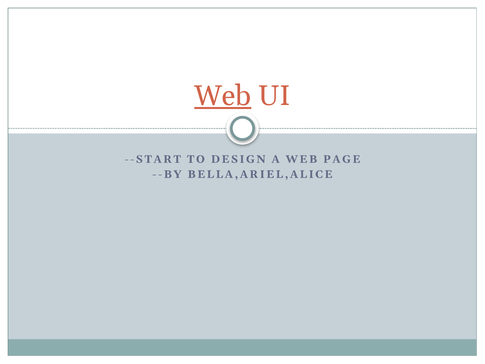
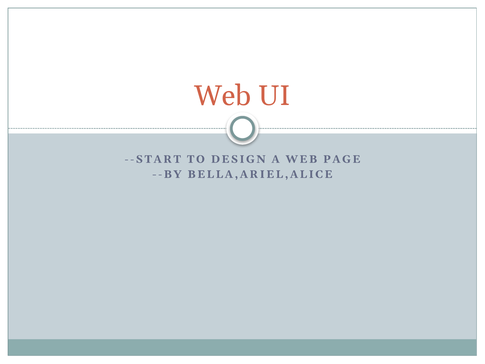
Web at (223, 96) underline: present -> none
